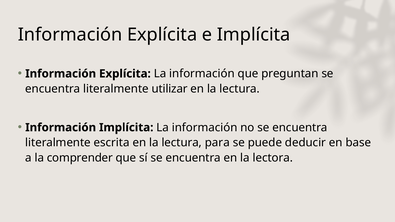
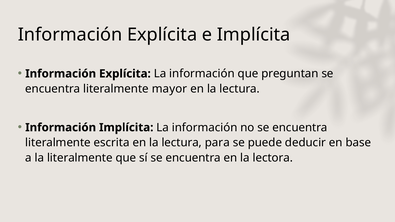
utilizar: utilizar -> mayor
la comprender: comprender -> literalmente
